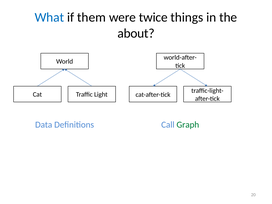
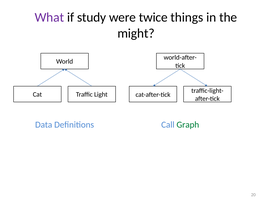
What colour: blue -> purple
them: them -> study
about: about -> might
